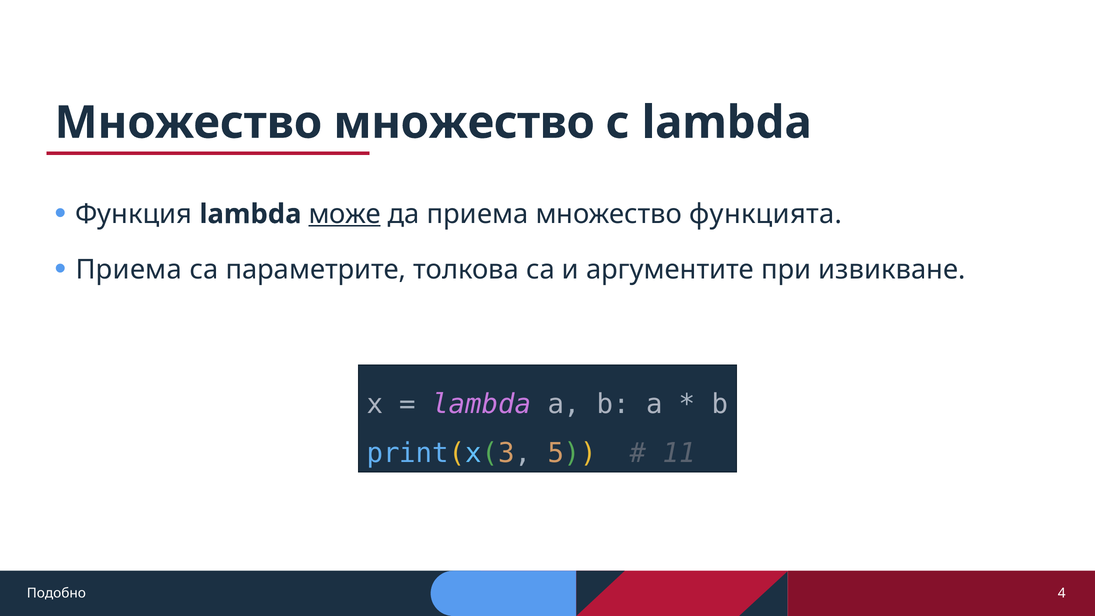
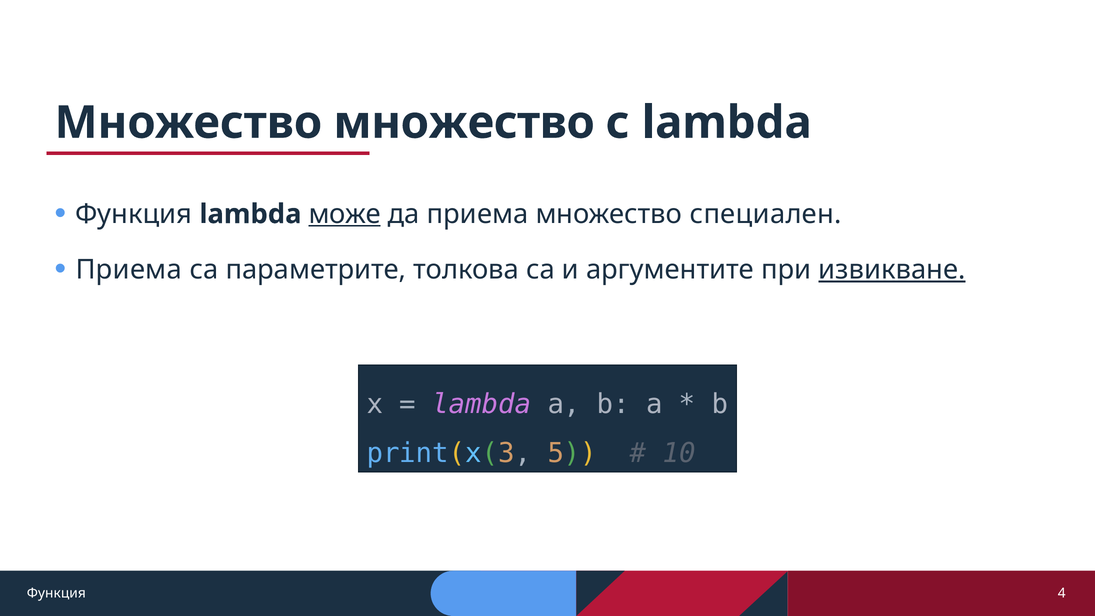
функцията: функцията -> специален
извикване underline: none -> present
11: 11 -> 10
Подобно at (56, 593): Подобно -> Функция
